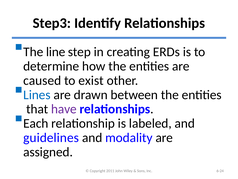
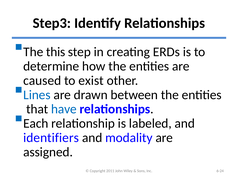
line: line -> this
have colour: purple -> blue
guidelines: guidelines -> identifiers
